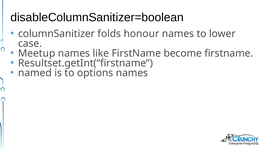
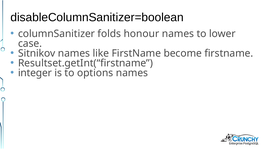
Meetup: Meetup -> Sitnikov
named: named -> integer
